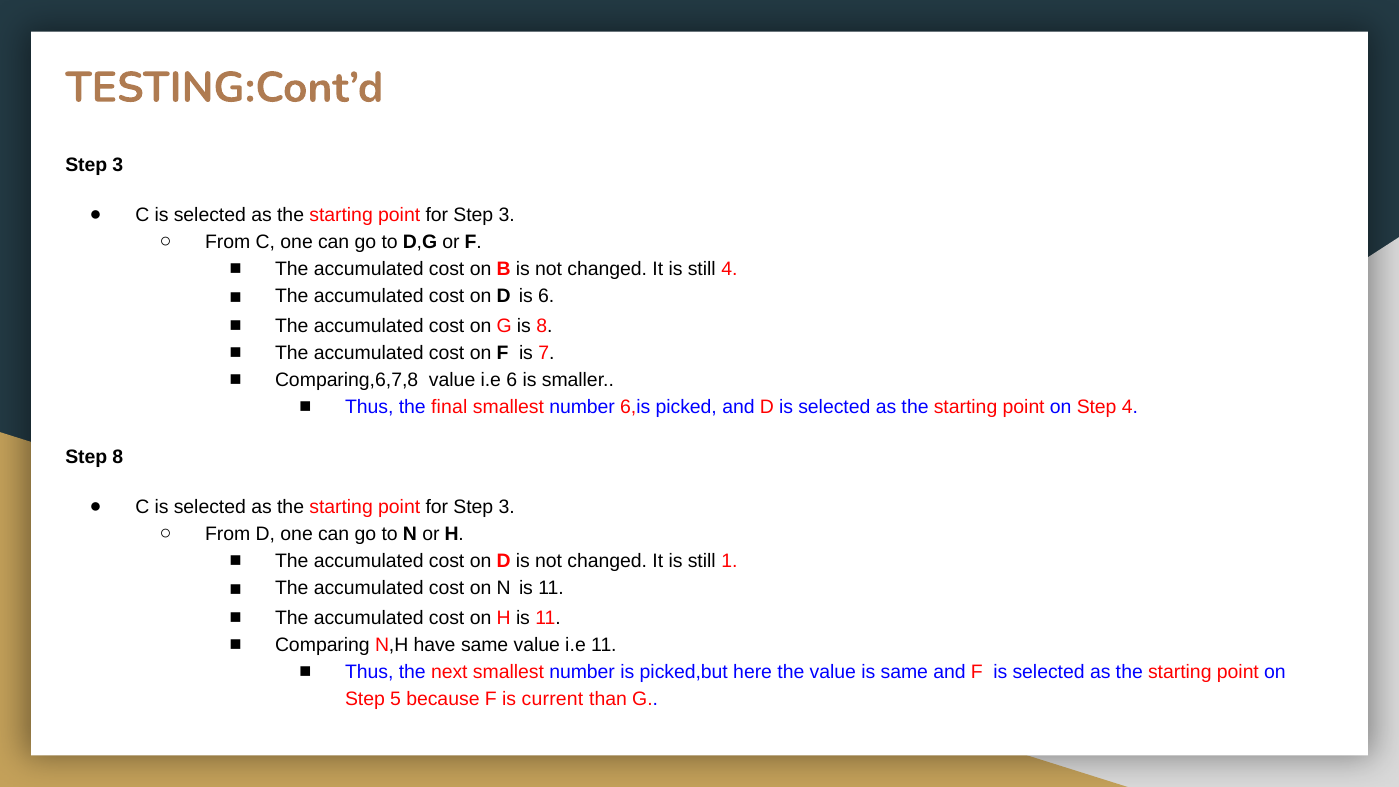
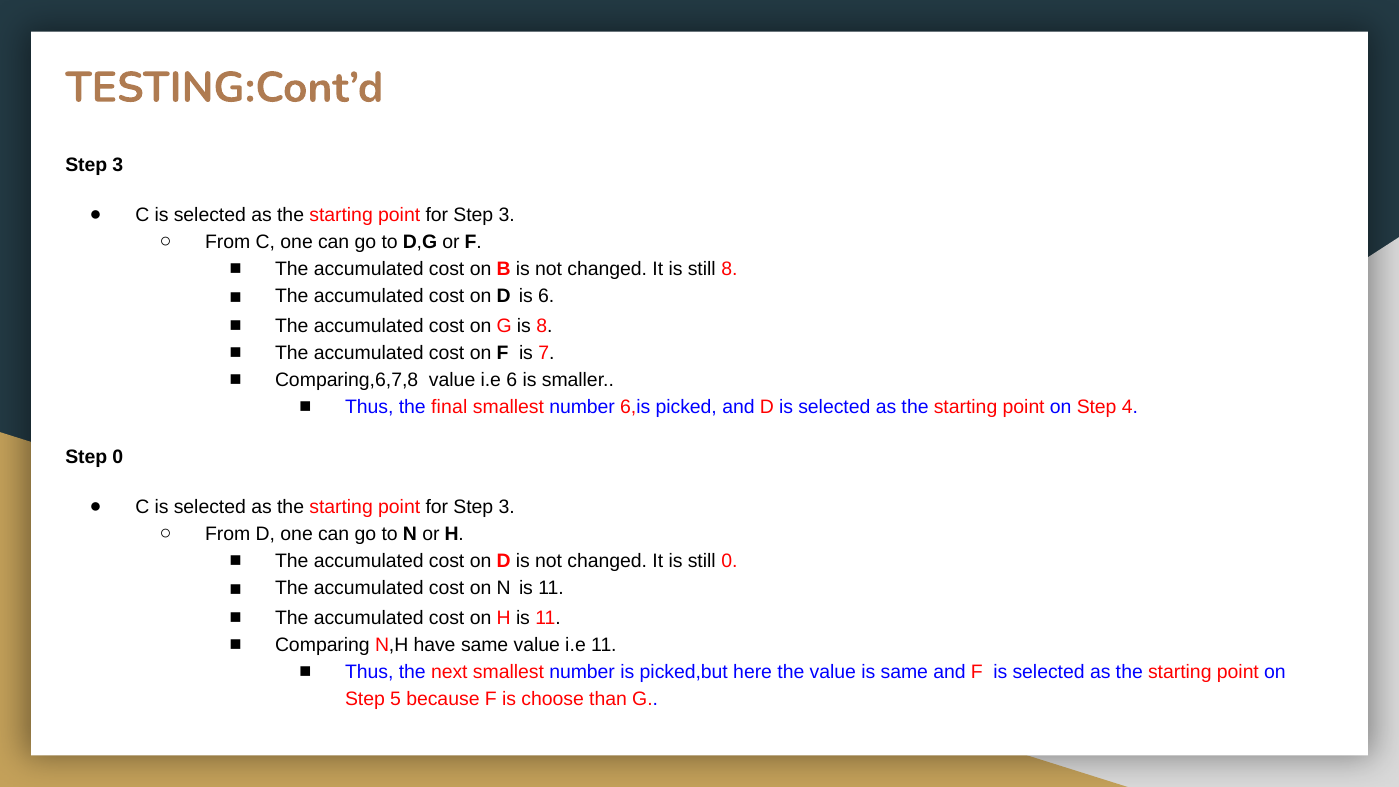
still 4: 4 -> 8
Step 8: 8 -> 0
still 1: 1 -> 0
current: current -> choose
